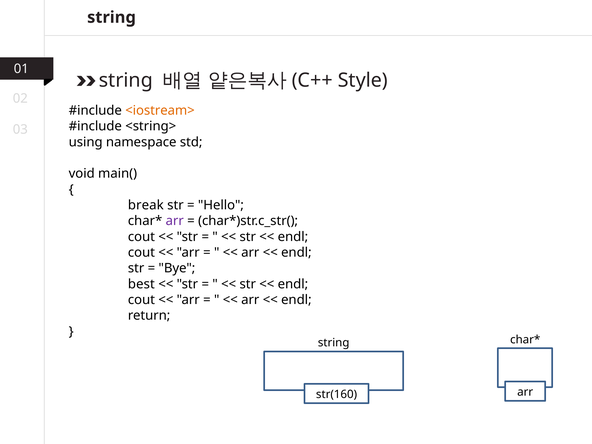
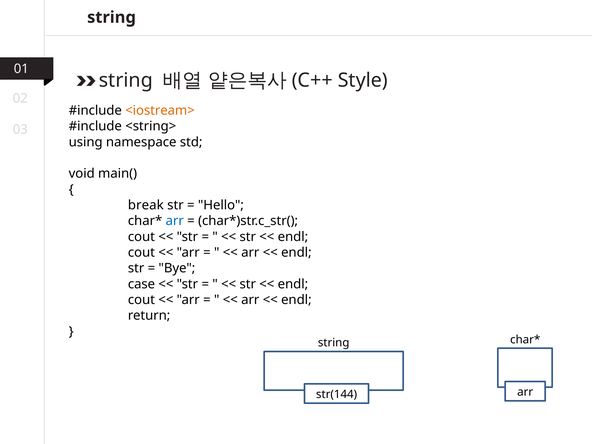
arr at (175, 221) colour: purple -> blue
best: best -> case
str(160: str(160 -> str(144
